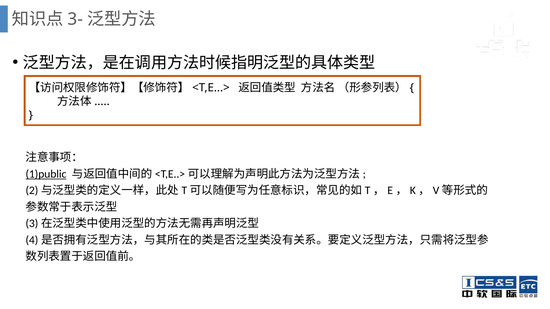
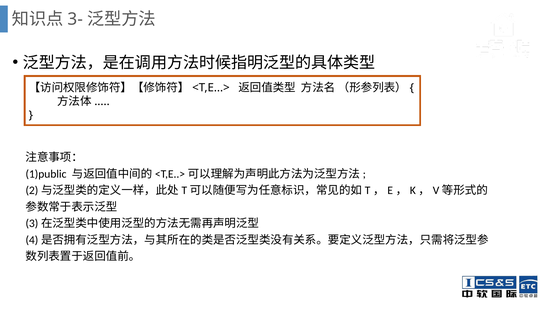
1)public underline: present -> none
